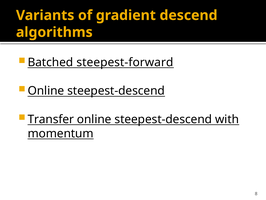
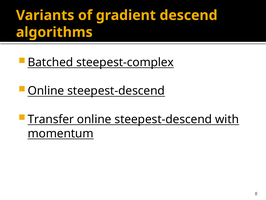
steepest-forward: steepest-forward -> steepest-complex
